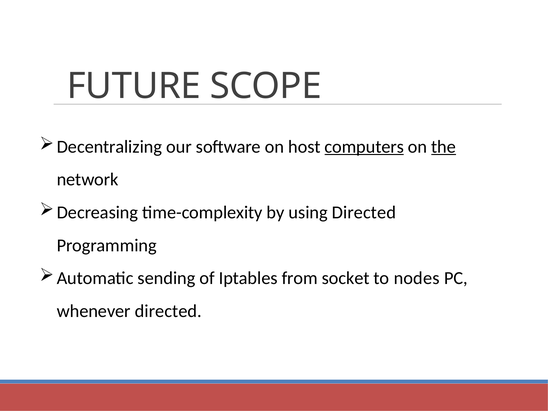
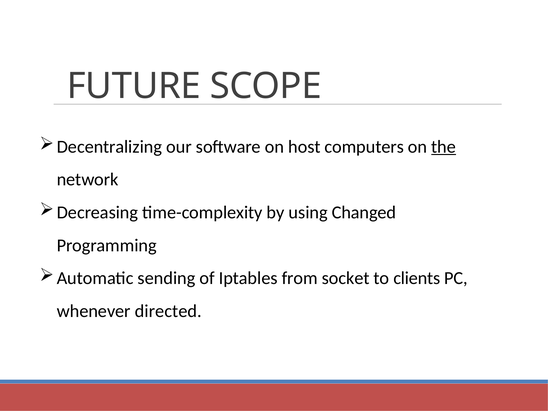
computers underline: present -> none
using Directed: Directed -> Changed
nodes: nodes -> clients
